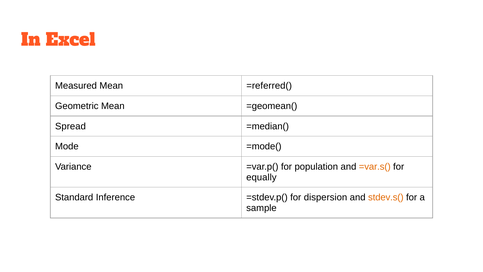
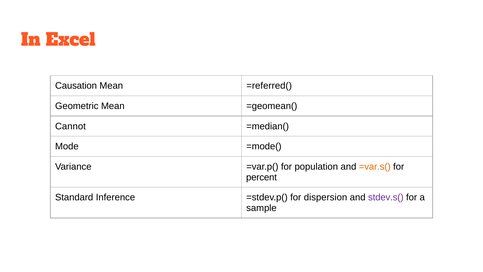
Measured: Measured -> Causation
Spread: Spread -> Cannot
equally: equally -> percent
stdev.s( colour: orange -> purple
